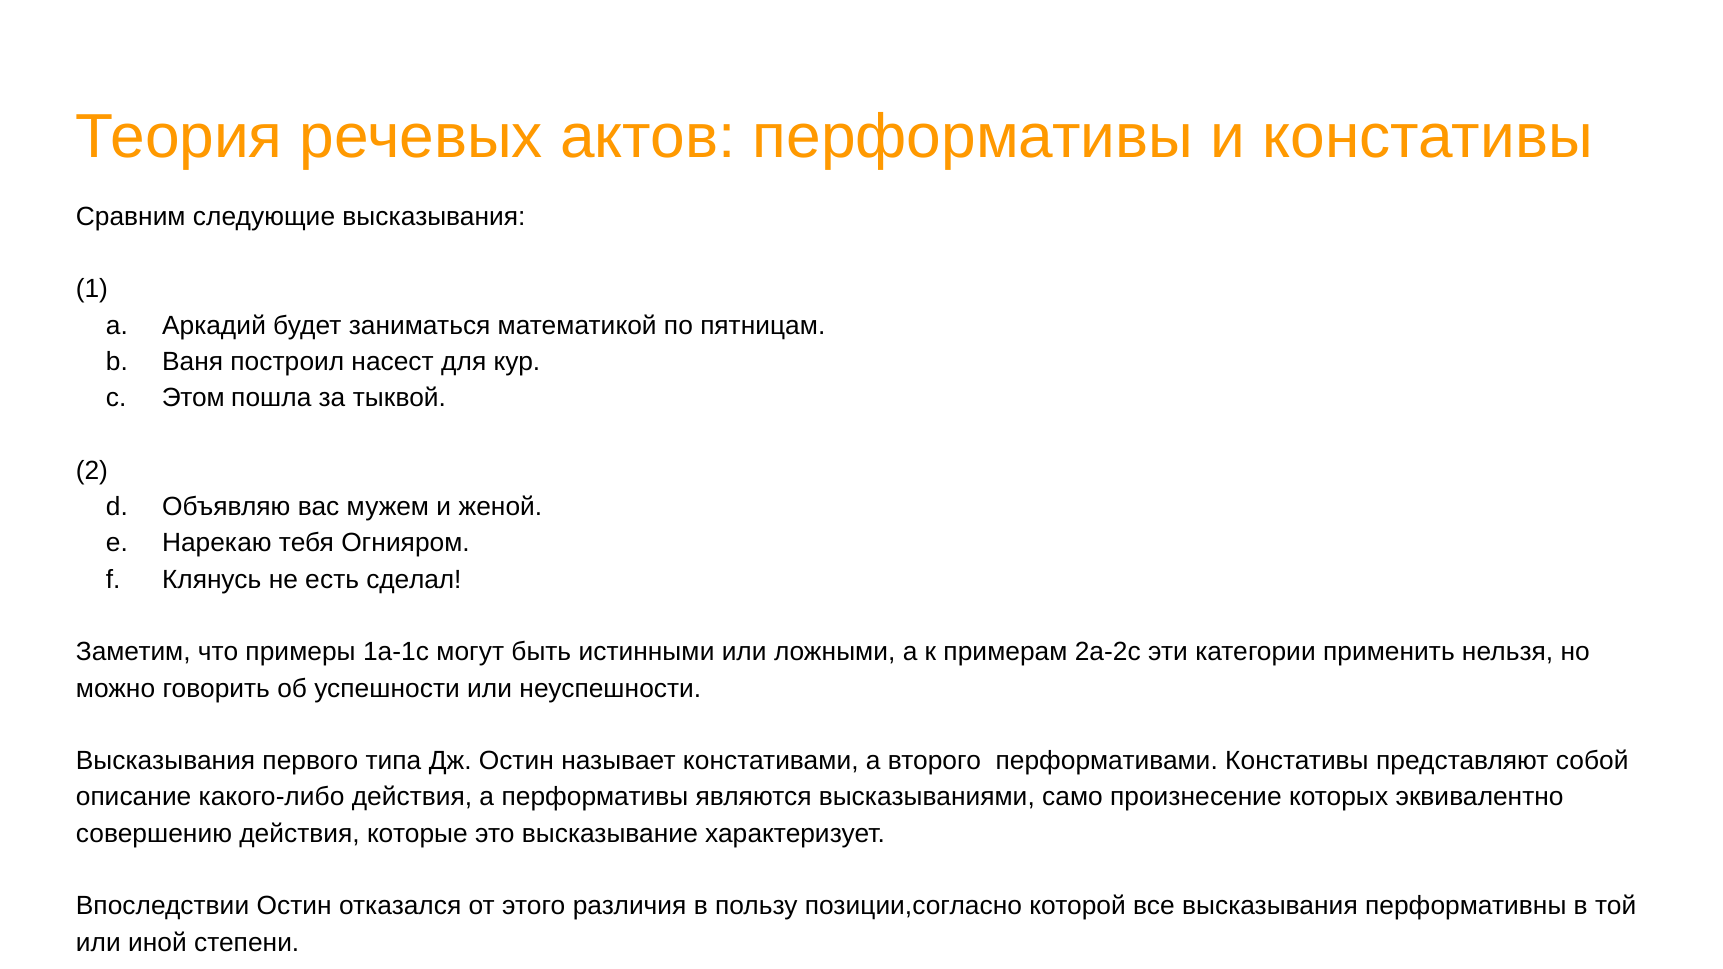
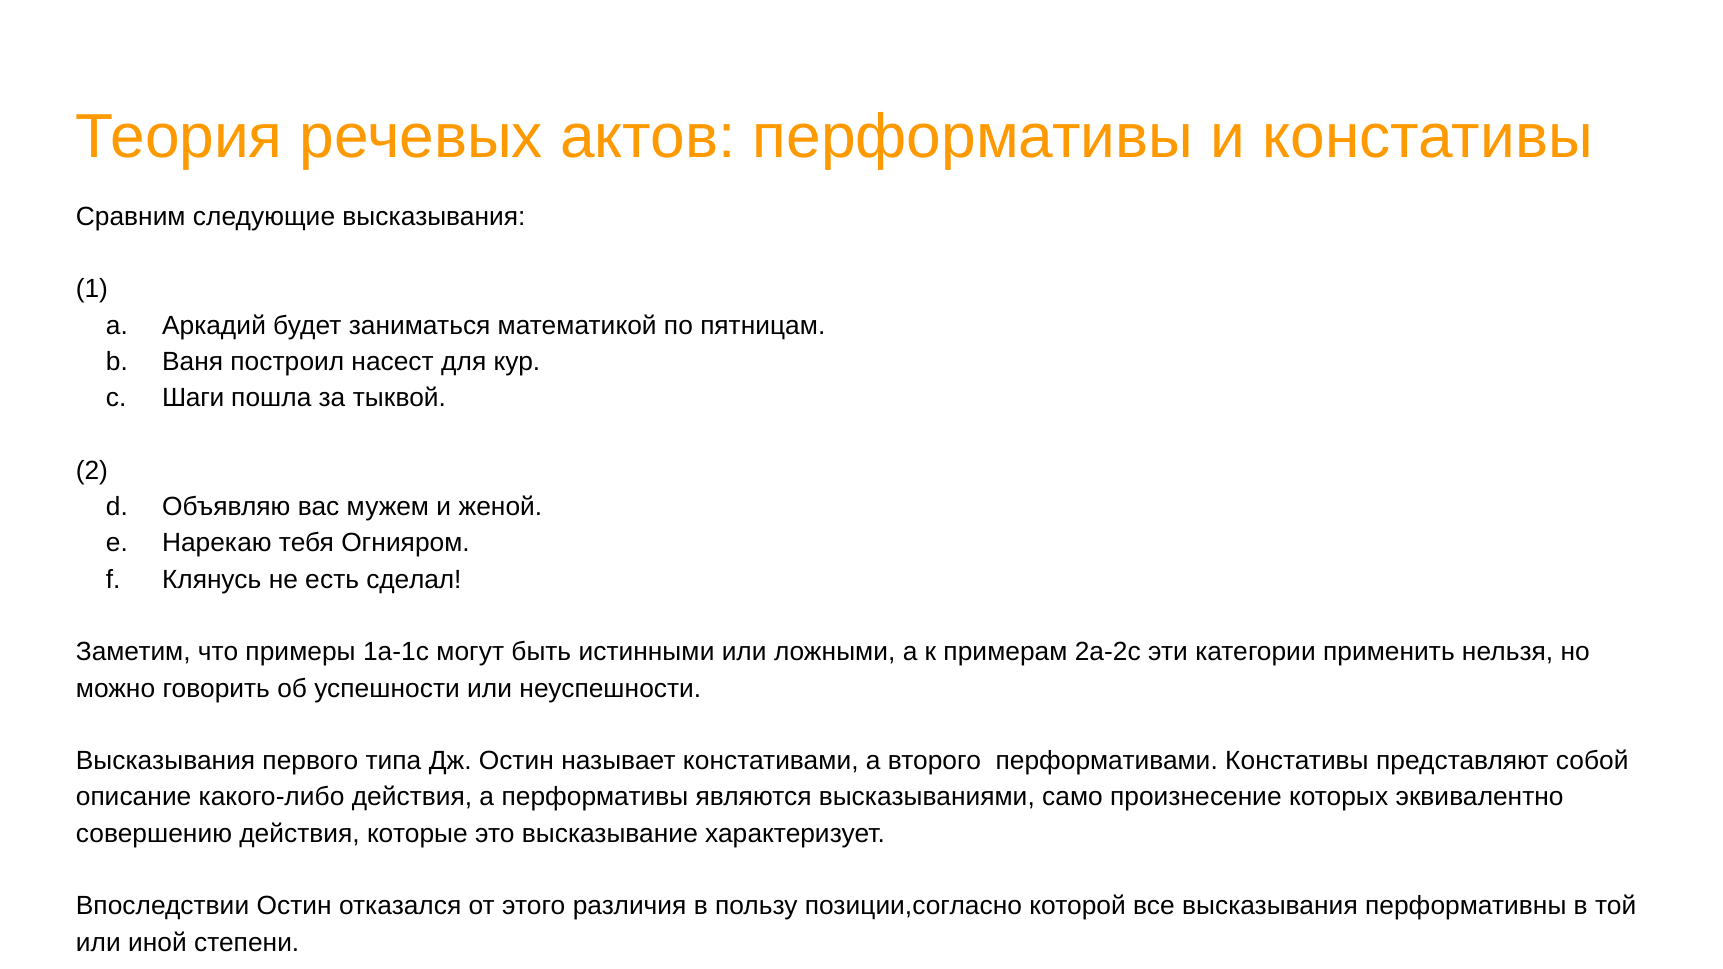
Этом: Этом -> Шаги
